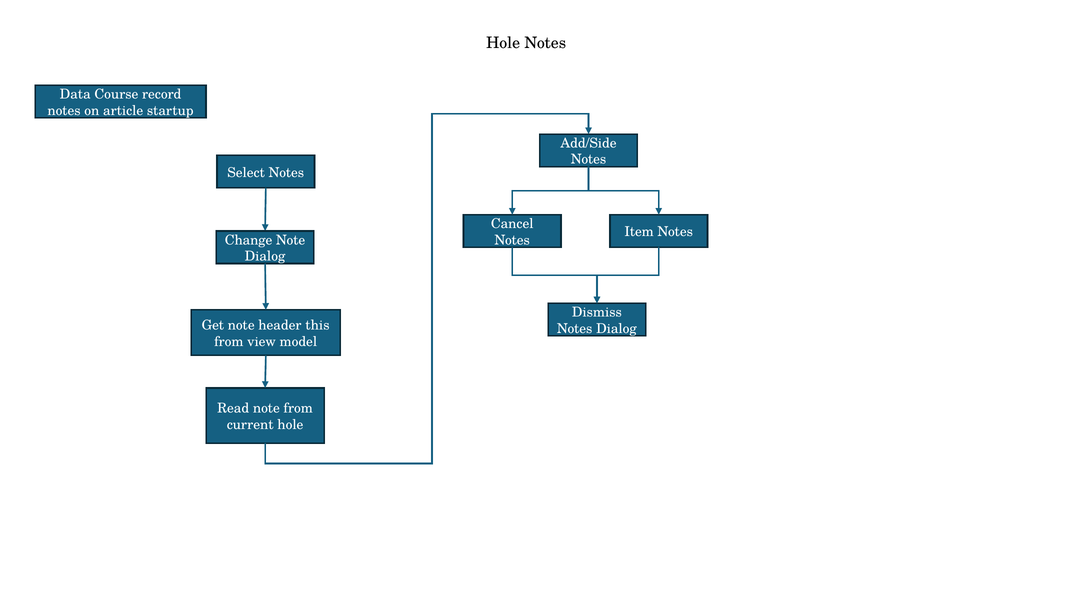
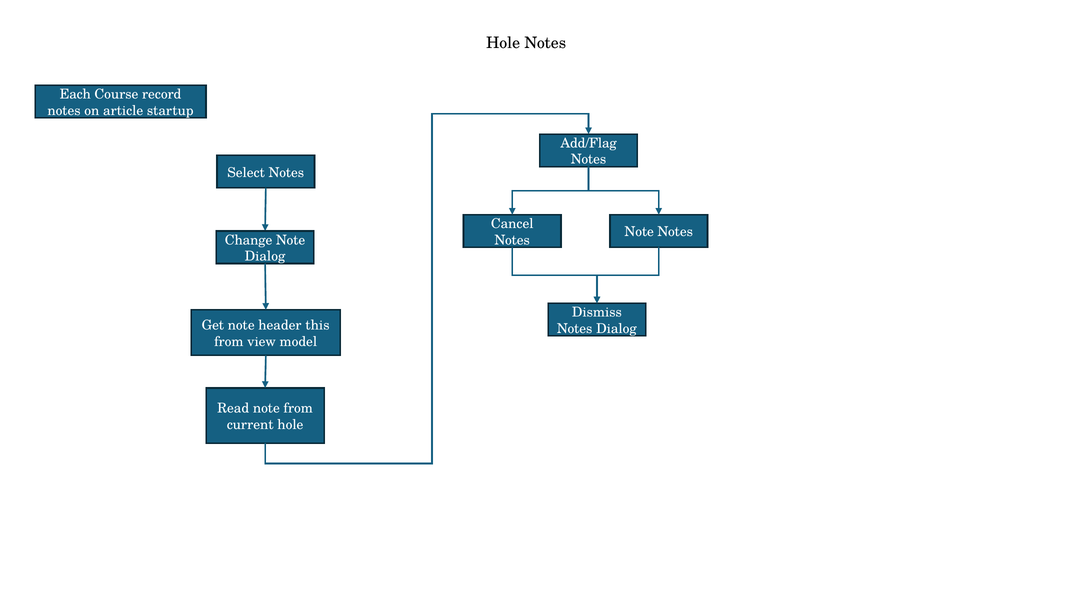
Data: Data -> Each
Add/Side: Add/Side -> Add/Flag
Item at (639, 232): Item -> Note
